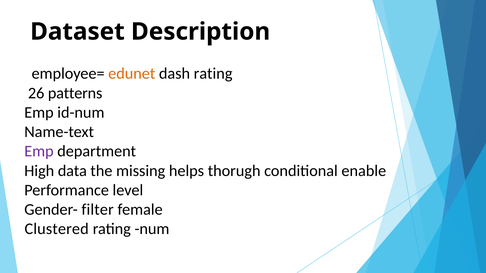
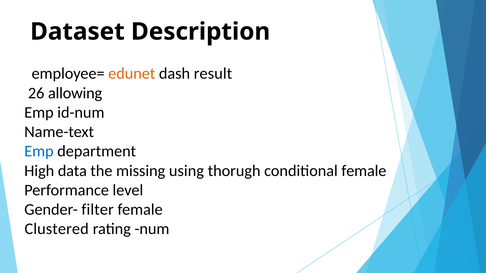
dash rating: rating -> result
patterns: patterns -> allowing
Emp at (39, 152) colour: purple -> blue
helps: helps -> using
conditional enable: enable -> female
